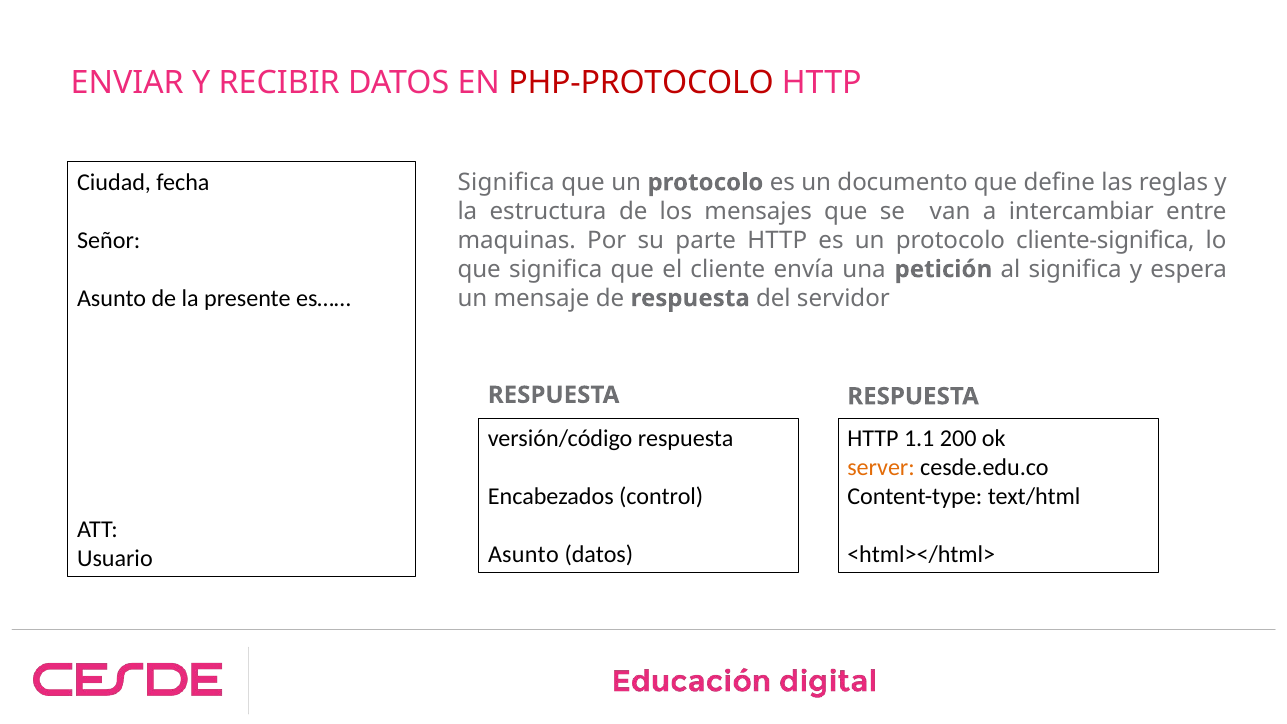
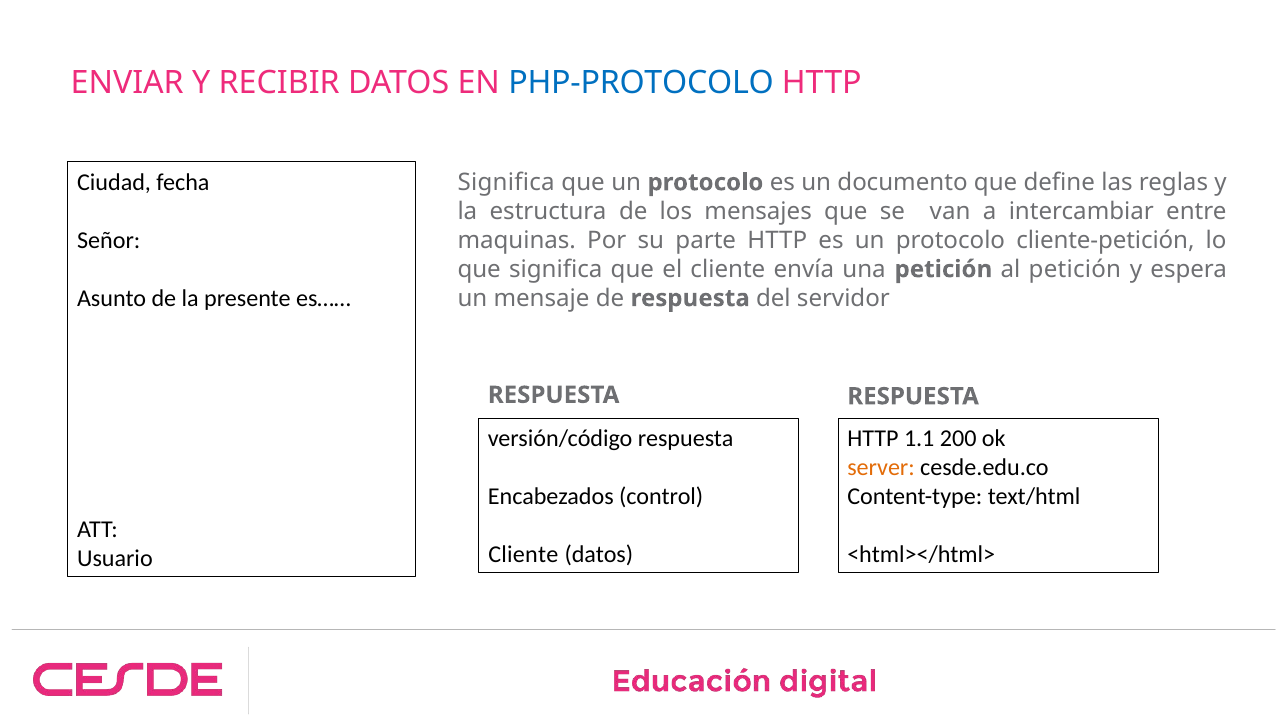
PHP-PROTOCOLO colour: red -> blue
cliente-significa: cliente-significa -> cliente-petición
al significa: significa -> petición
Asunto at (523, 554): Asunto -> Cliente
